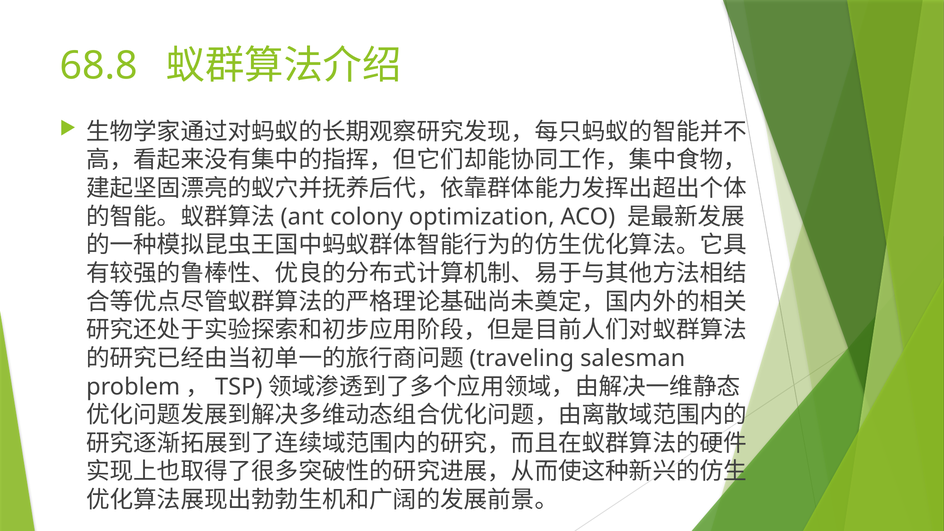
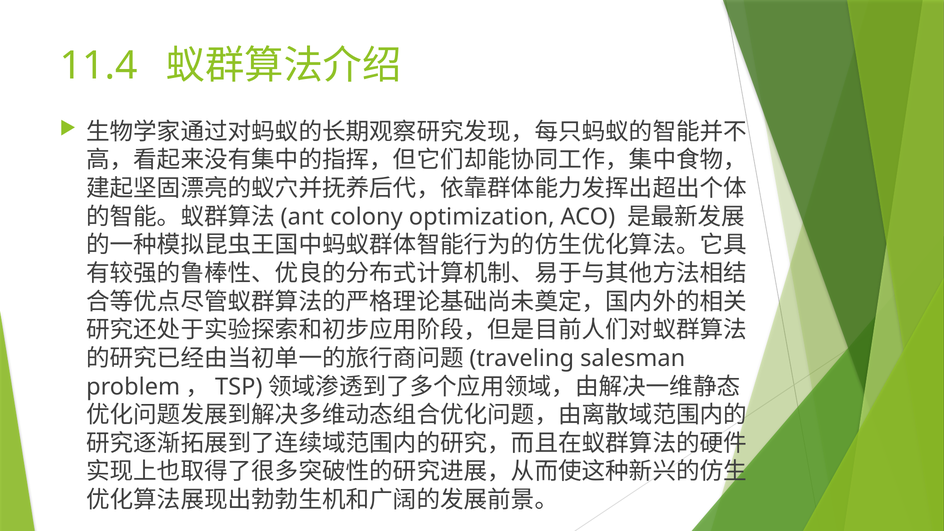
68.8: 68.8 -> 11.4
